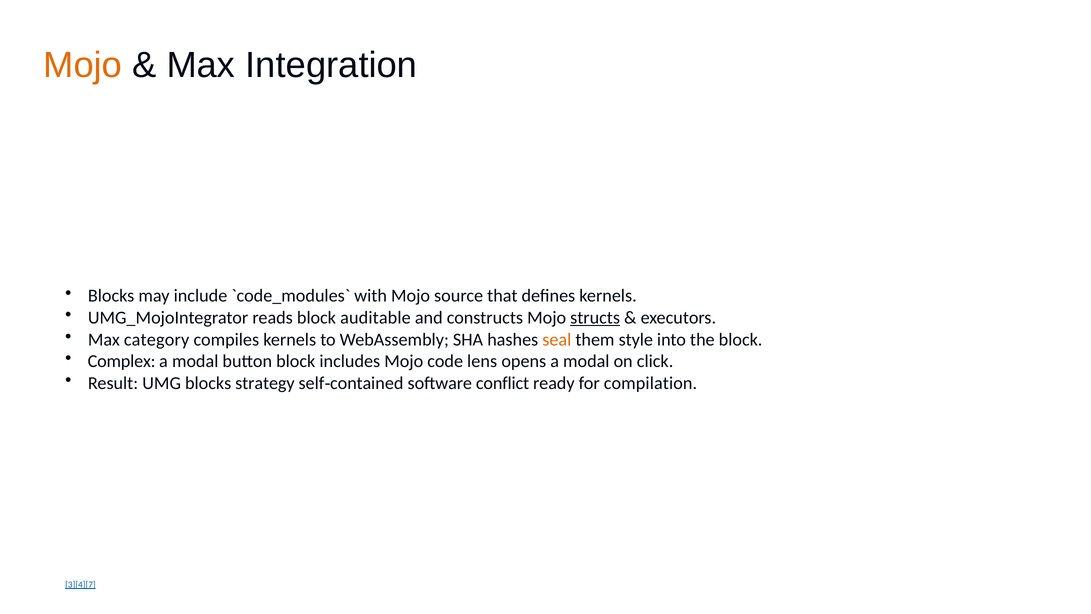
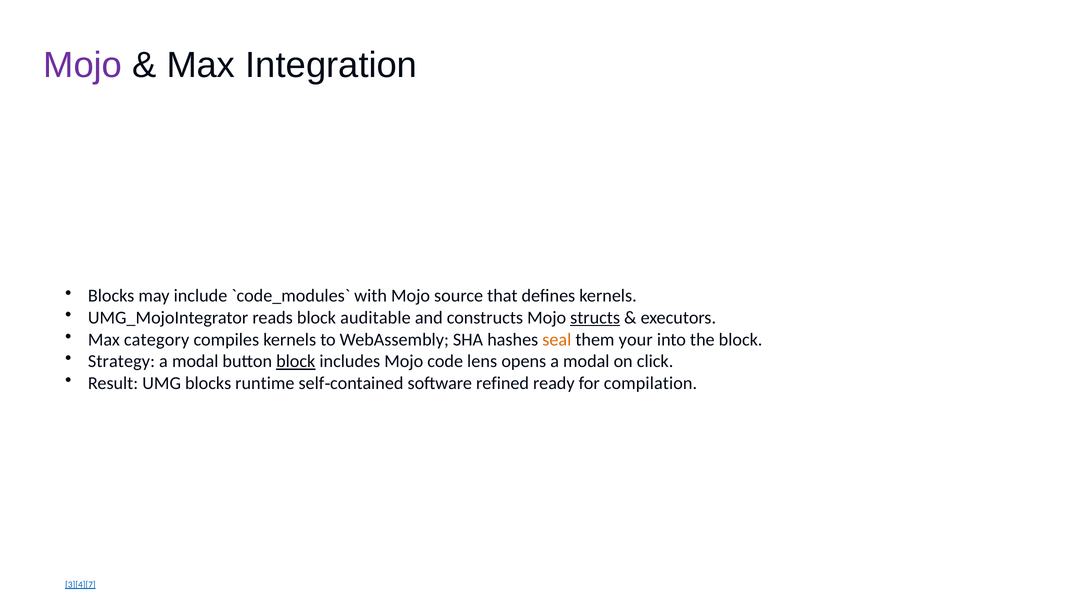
Mojo at (83, 65) colour: orange -> purple
style: style -> your
Complex: Complex -> Strategy
block at (296, 361) underline: none -> present
strategy: strategy -> runtime
conflict: conflict -> refined
